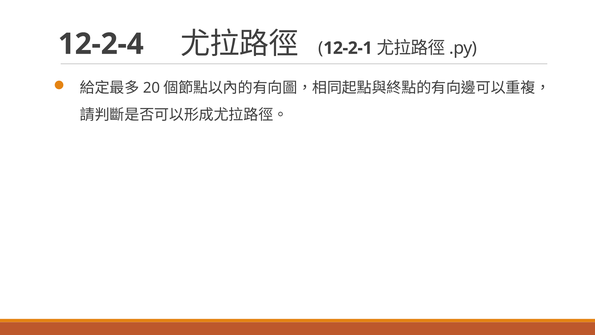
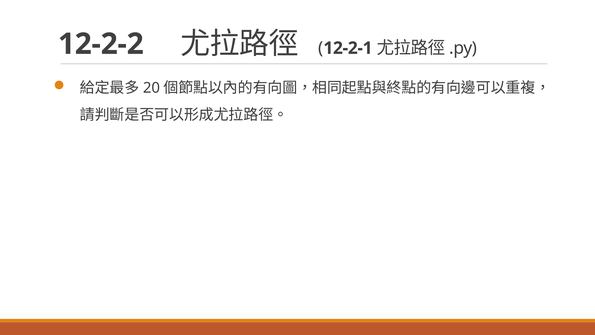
12-2-4: 12-2-4 -> 12-2-2
